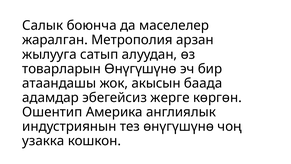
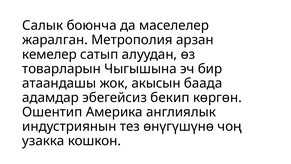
жылууга: жылууга -> кемелер
товарларын Өнүгүшүнө: Өнүгүшүнө -> Чыгышына
жерге: жерге -> бекип
